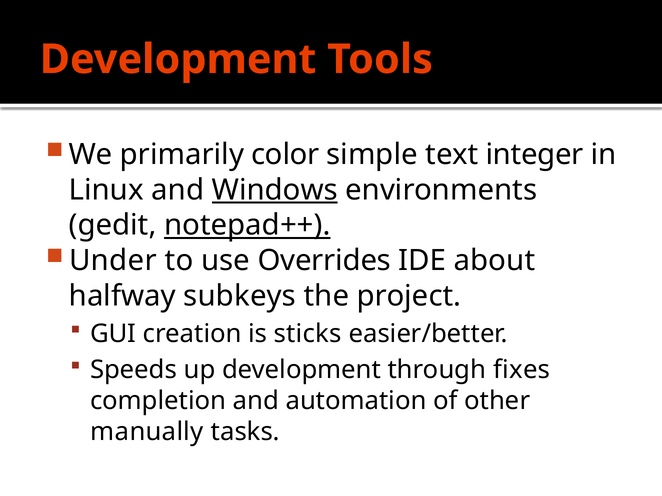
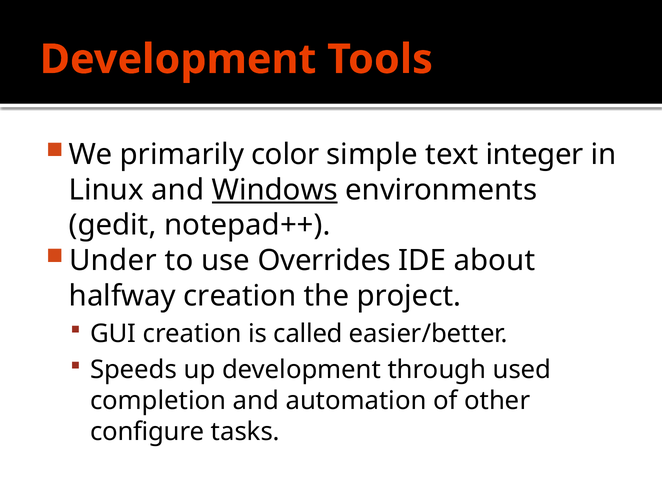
notepad++ underline: present -> none
halfway subkeys: subkeys -> creation
sticks: sticks -> called
fixes: fixes -> used
manually: manually -> configure
